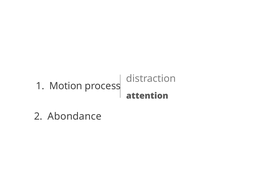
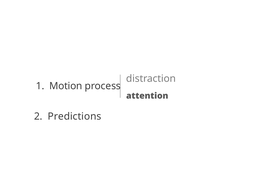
Abondance: Abondance -> Predictions
